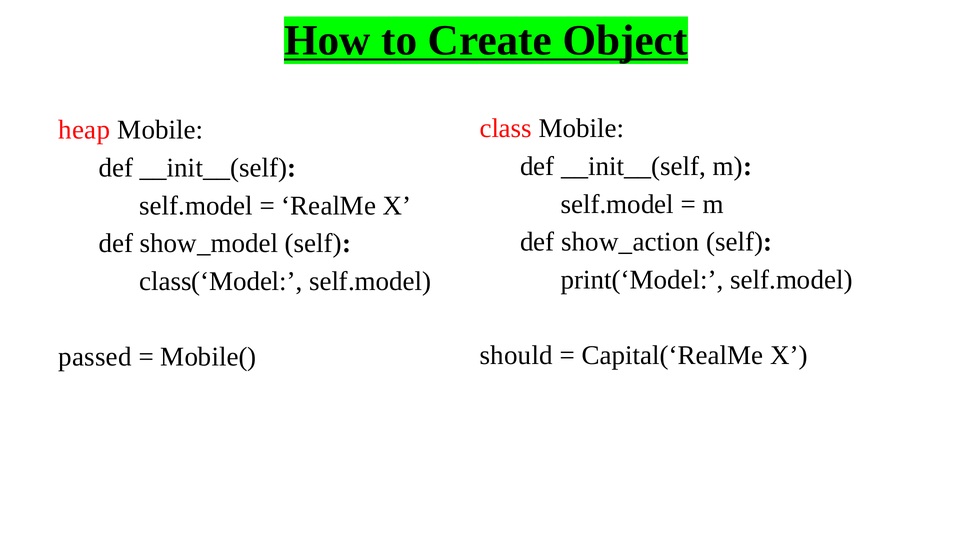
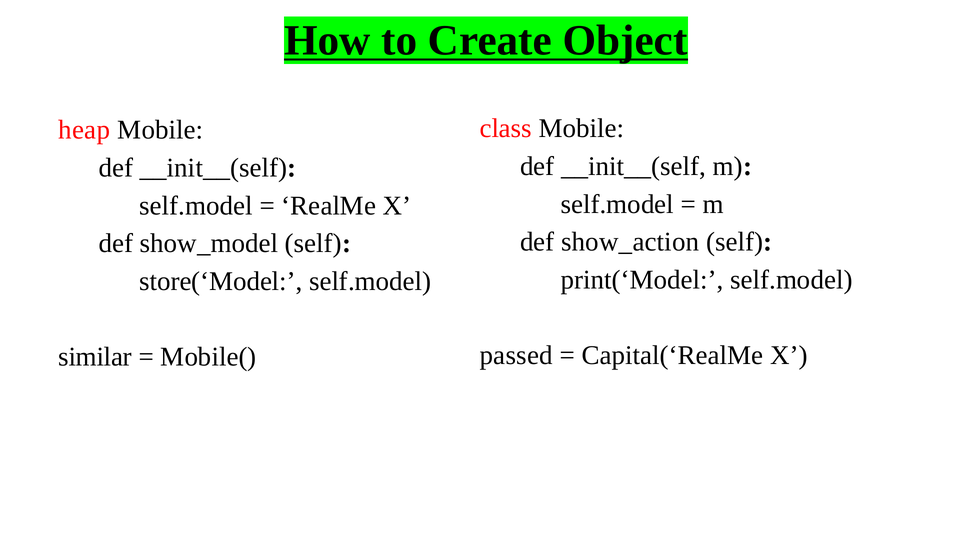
class(‘Model: class(‘Model -> store(‘Model
should: should -> passed
passed: passed -> similar
